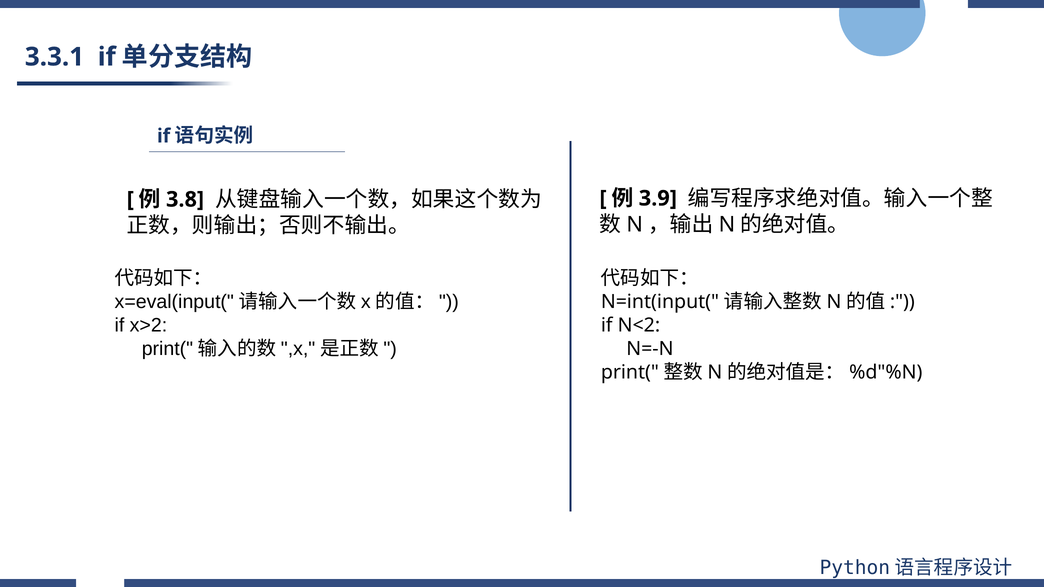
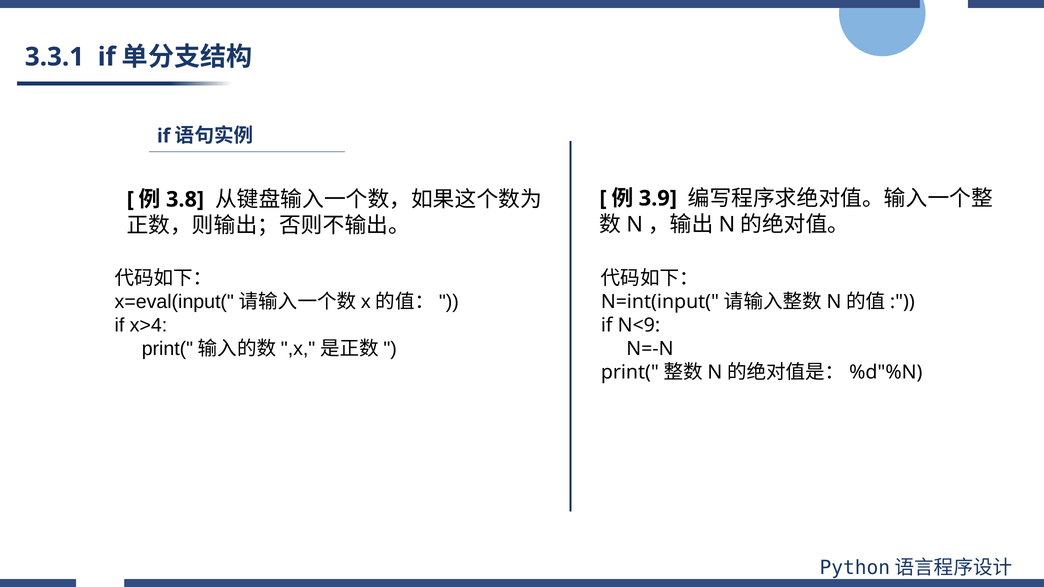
x>2: x>2 -> x>4
N<2: N<2 -> N<9
